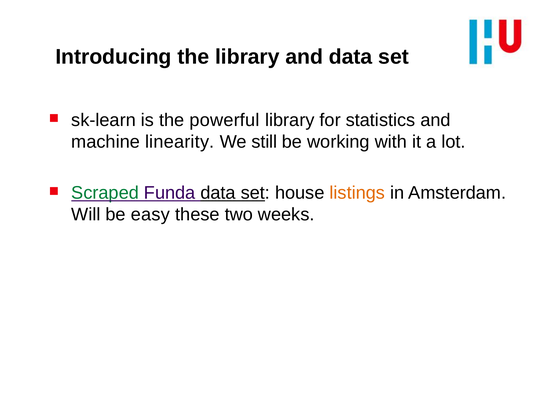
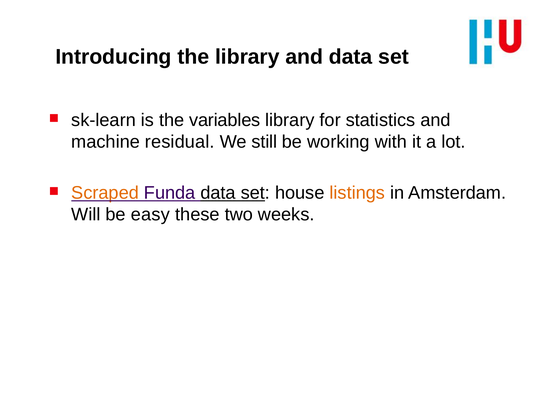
powerful: powerful -> variables
linearity: linearity -> residual
Scraped colour: green -> orange
